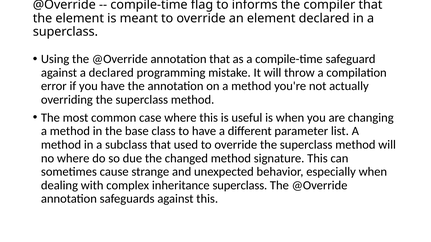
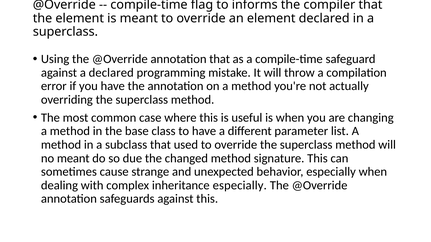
no where: where -> meant
inheritance superclass: superclass -> especially
